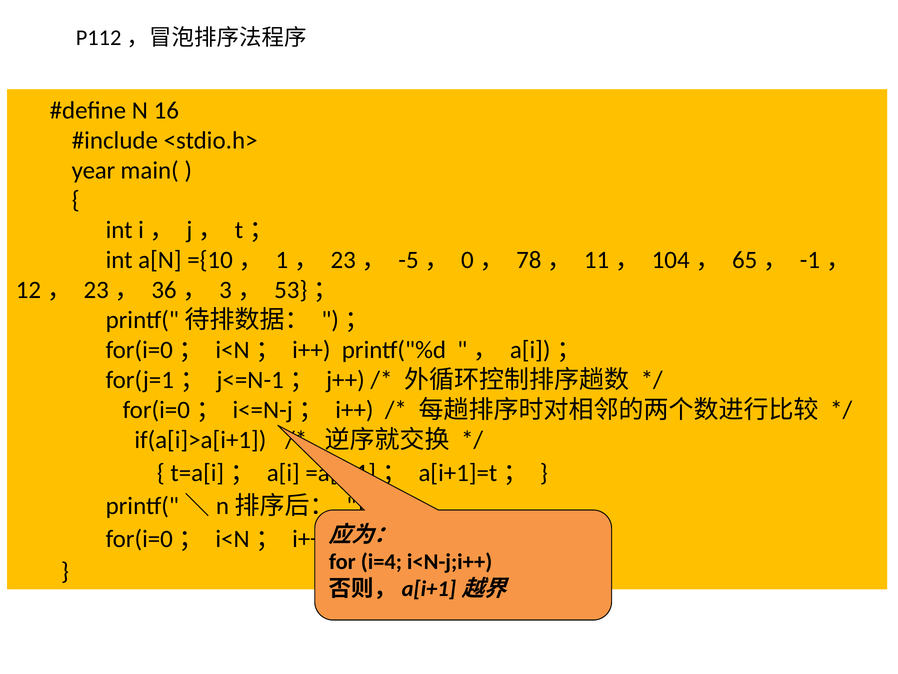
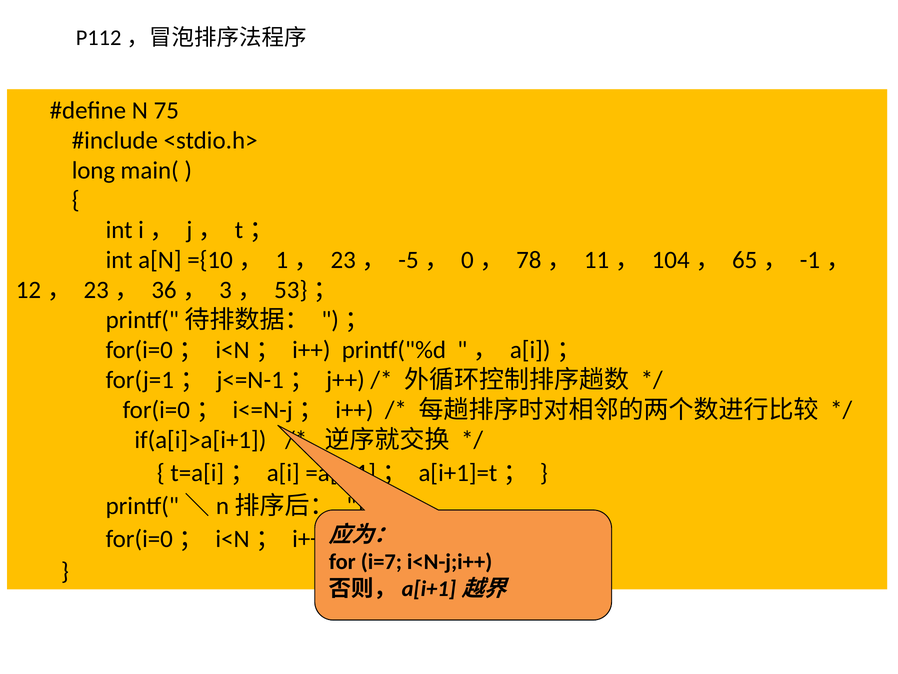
16: 16 -> 75
year: year -> long
i=4: i=4 -> i=7
